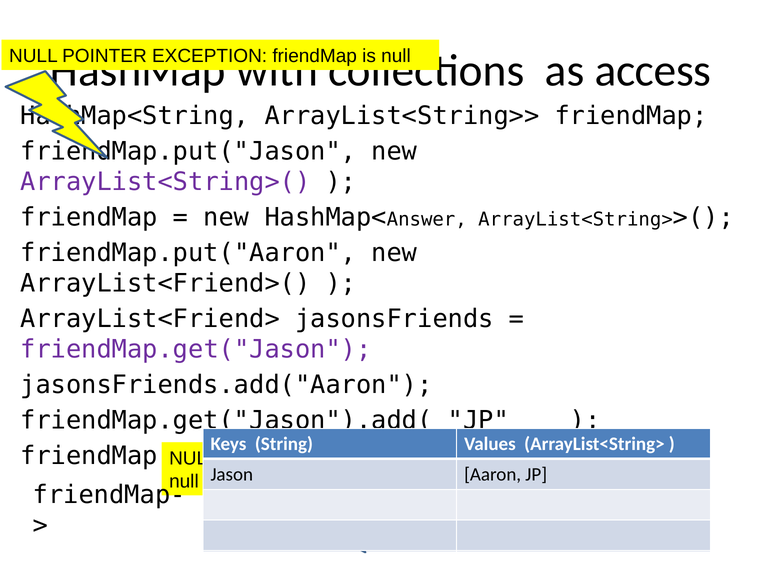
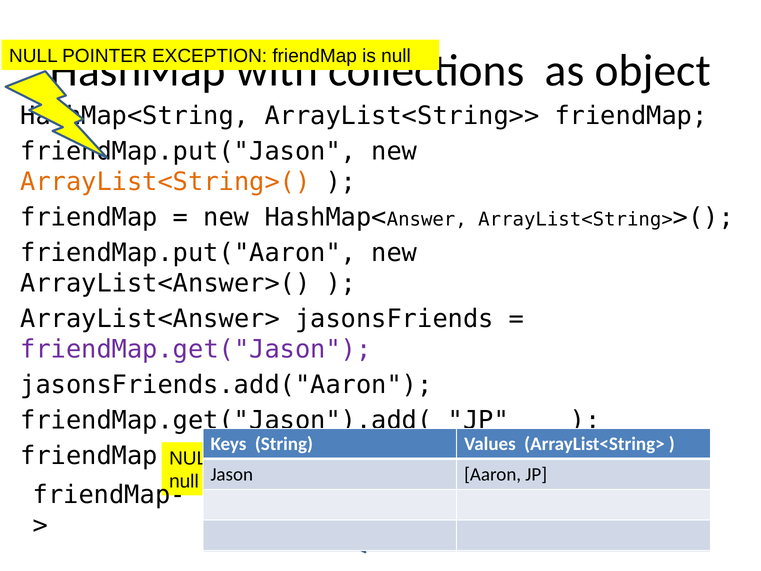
access: access -> object
ArrayList<String>( colour: purple -> orange
ArrayList<Friend>(: ArrayList<Friend>( -> ArrayList<Answer>(
ArrayList<Friend>: ArrayList<Friend> -> ArrayList<Answer>
